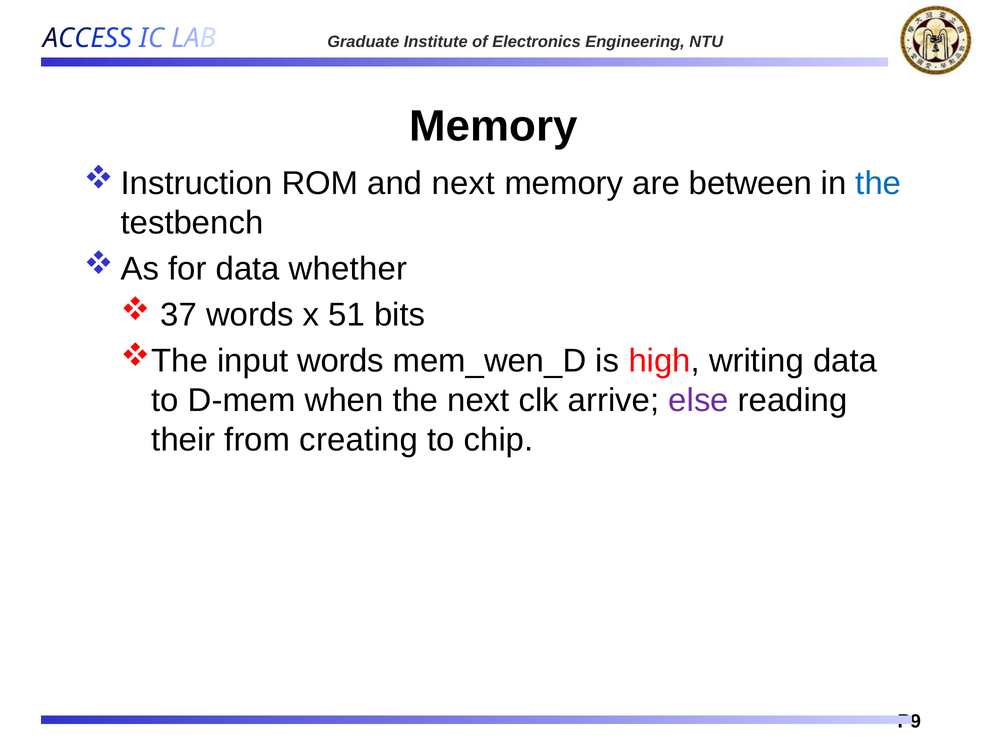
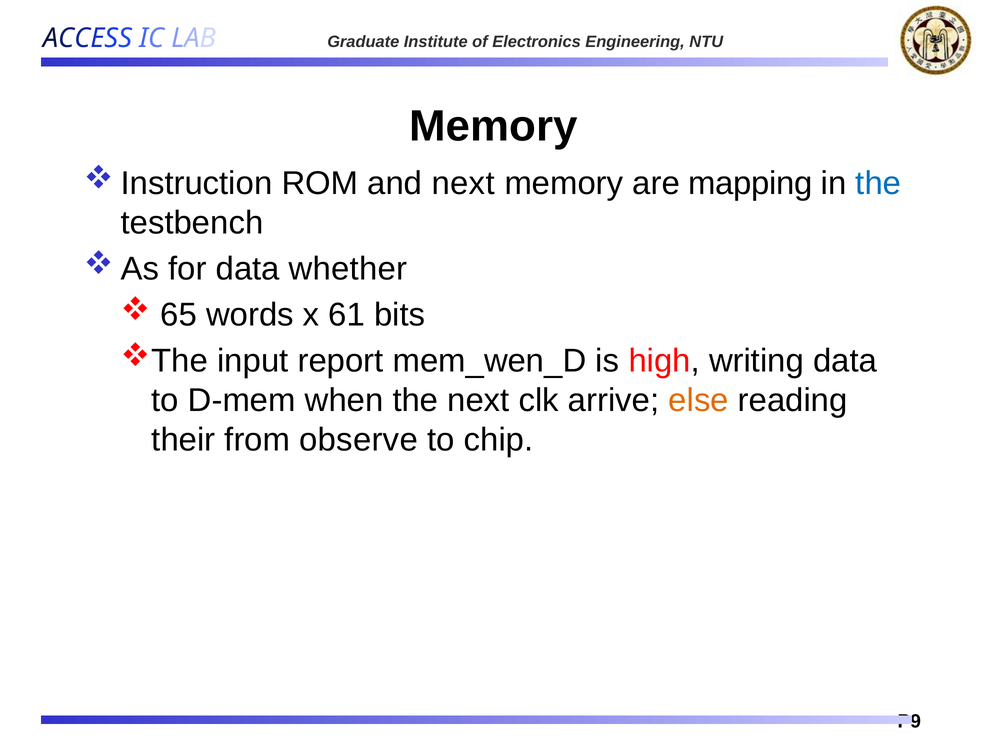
between: between -> mapping
37: 37 -> 65
51: 51 -> 61
input words: words -> report
else colour: purple -> orange
creating: creating -> observe
